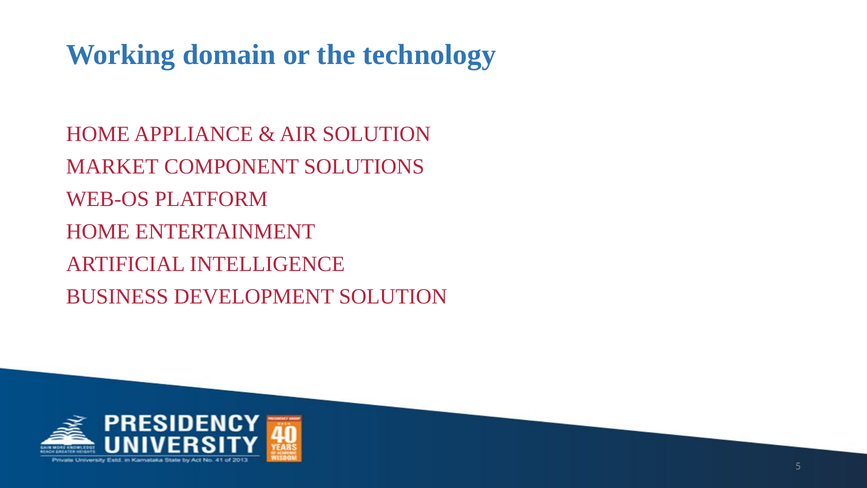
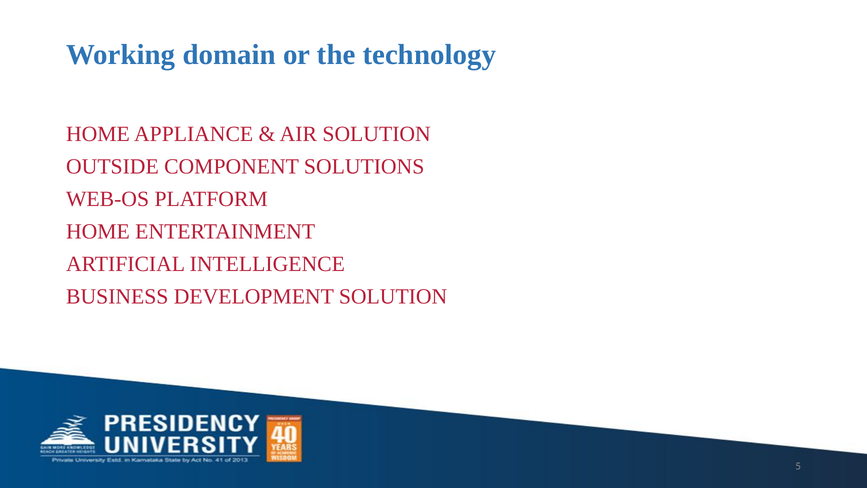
MARKET: MARKET -> OUTSIDE
